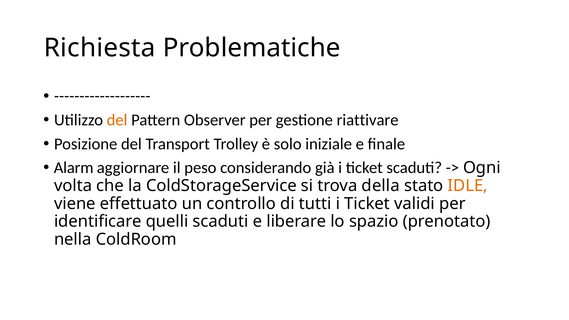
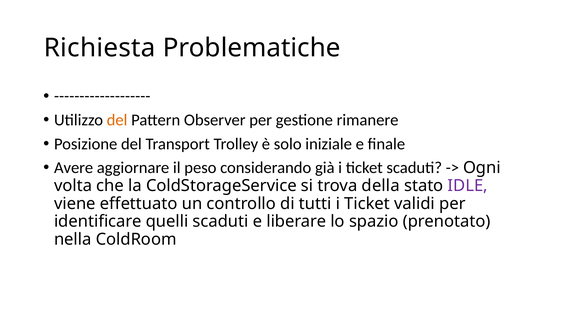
riattivare: riattivare -> rimanere
Alarm: Alarm -> Avere
IDLE colour: orange -> purple
